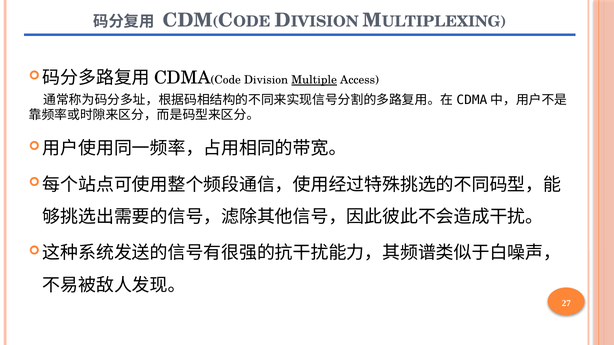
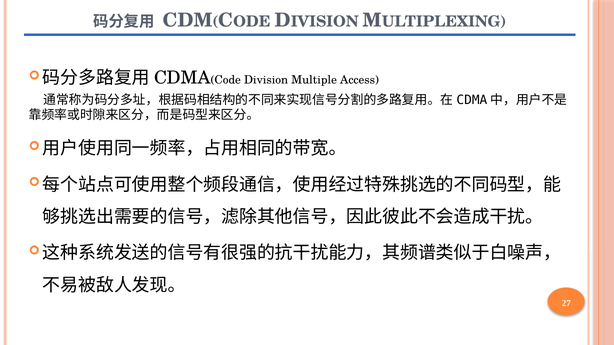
Multiple underline: present -> none
